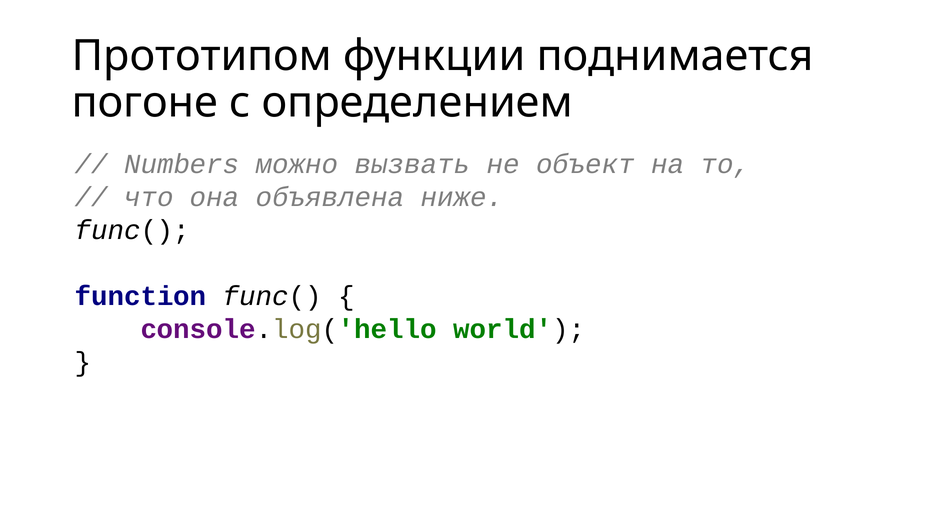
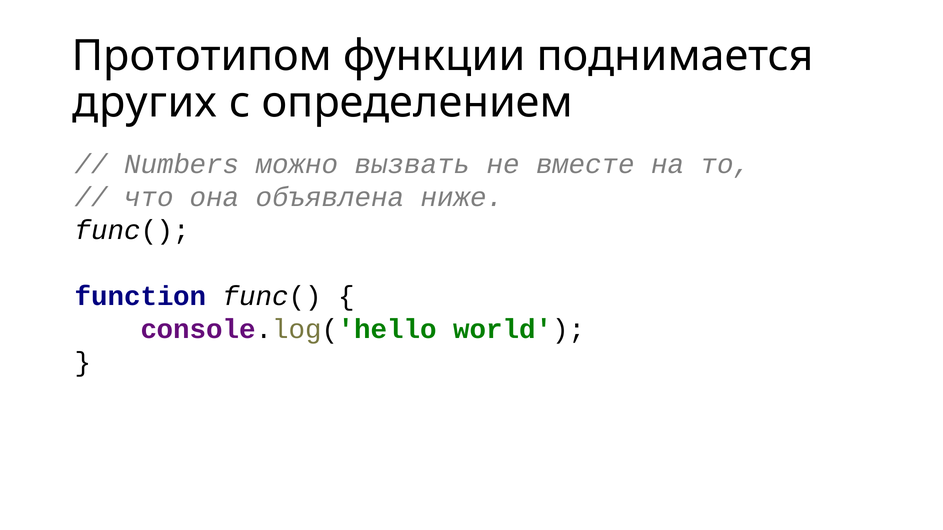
погоне: погоне -> других
объект: объект -> вместе
